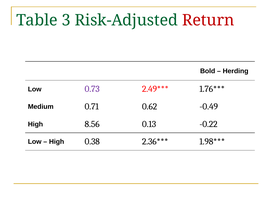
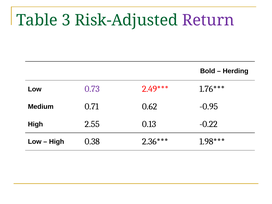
Return colour: red -> purple
-0.49: -0.49 -> -0.95
8.56: 8.56 -> 2.55
